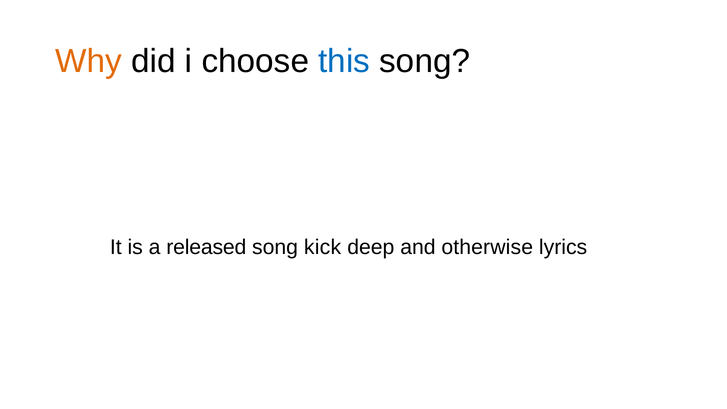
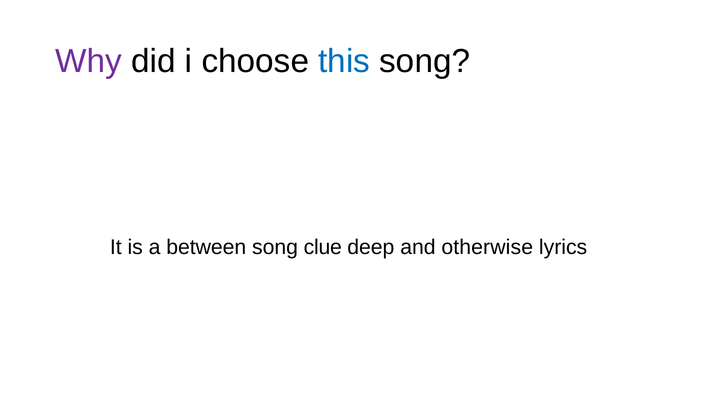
Why colour: orange -> purple
released: released -> between
kick: kick -> clue
